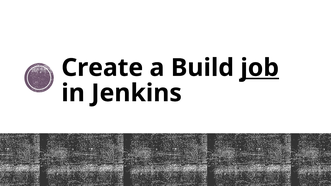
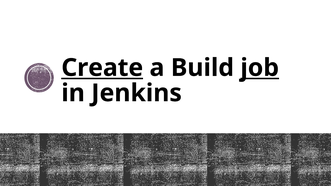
Create underline: none -> present
